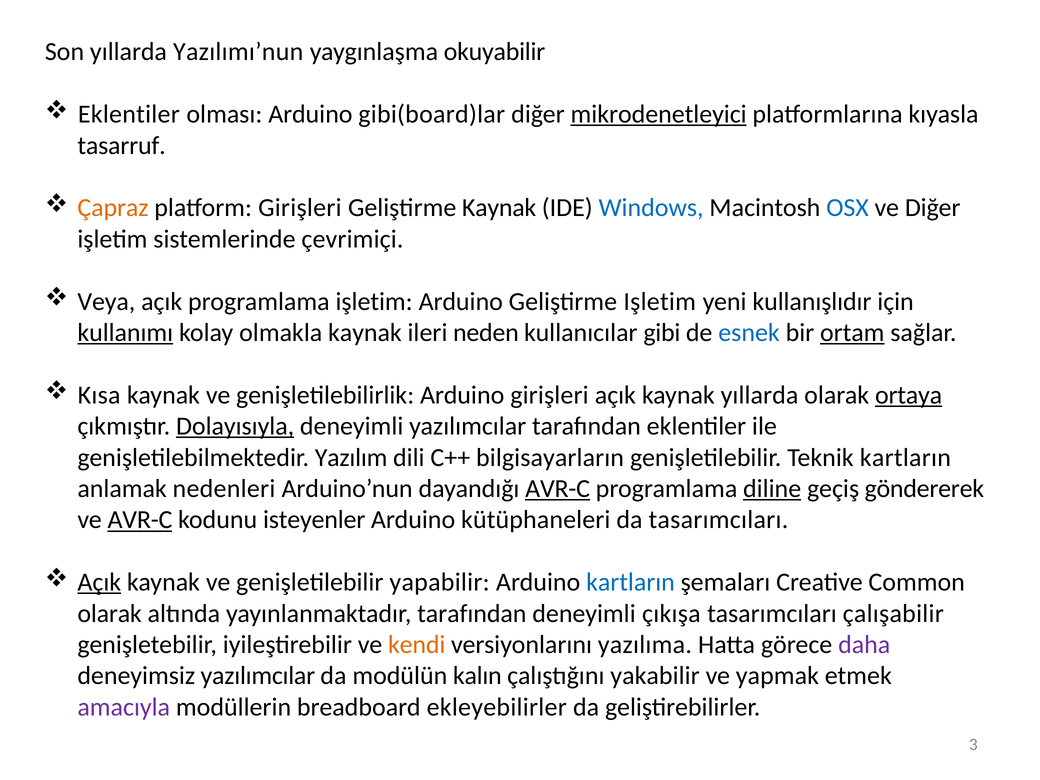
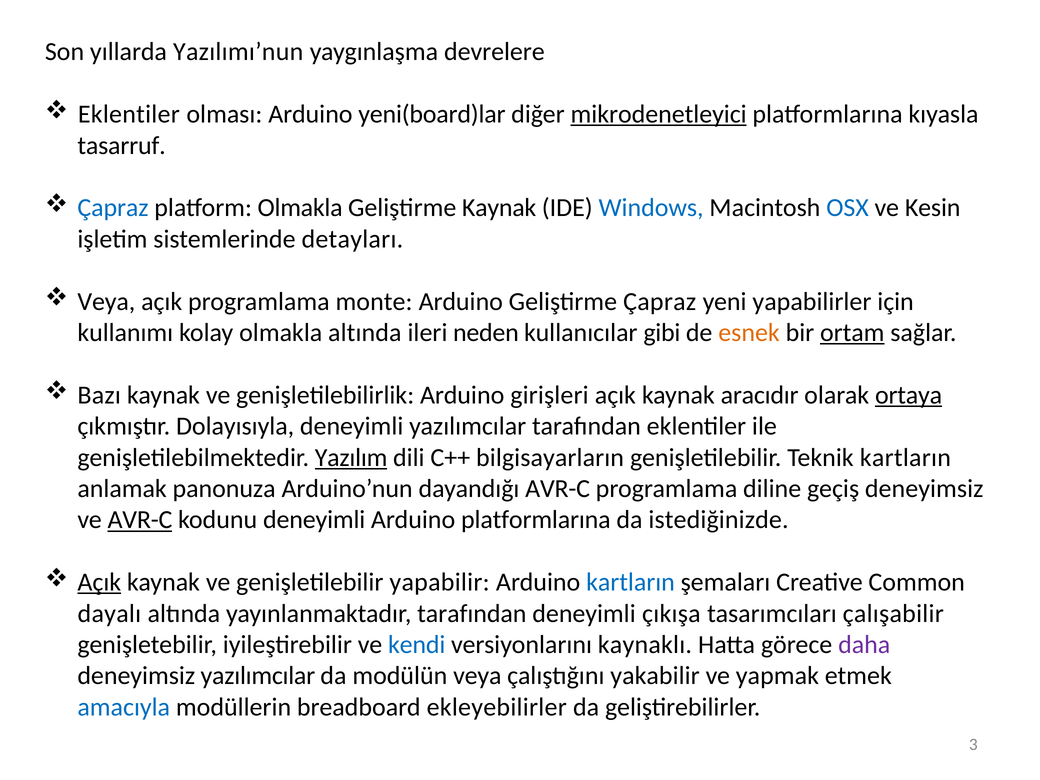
okuyabilir: okuyabilir -> devrelere
gibi(board)lar: gibi(board)lar -> yeni(board)lar
Çapraz at (113, 208) colour: orange -> blue
platform Girişleri: Girişleri -> Olmakla
ve Diğer: Diğer -> Kesin
çevrimiçi: çevrimiçi -> detayları
programlama işletim: işletim -> monte
Geliştirme Işletim: Işletim -> Çapraz
kullanışlıdır: kullanışlıdır -> yapabilirler
kullanımı underline: present -> none
olmakla kaynak: kaynak -> altında
esnek colour: blue -> orange
Kısa: Kısa -> Bazı
kaynak yıllarda: yıllarda -> aracıdır
Dolayısıyla underline: present -> none
Yazılım underline: none -> present
nedenleri: nedenleri -> panonuza
AVR-C at (558, 489) underline: present -> none
diline underline: present -> none
geçiş göndererek: göndererek -> deneyimsiz
kodunu isteyenler: isteyenler -> deneyimli
Arduino kütüphaneleri: kütüphaneleri -> platformlarına
da tasarımcıları: tasarımcıları -> istediğinizde
olarak at (110, 613): olarak -> dayalı
kendi colour: orange -> blue
yazılıma: yazılıma -> kaynaklı
modülün kalın: kalın -> veya
amacıyla colour: purple -> blue
